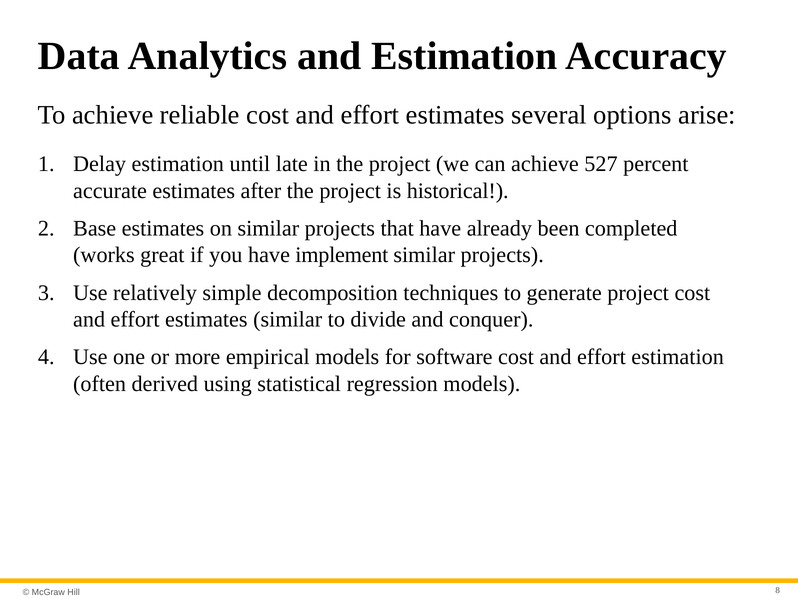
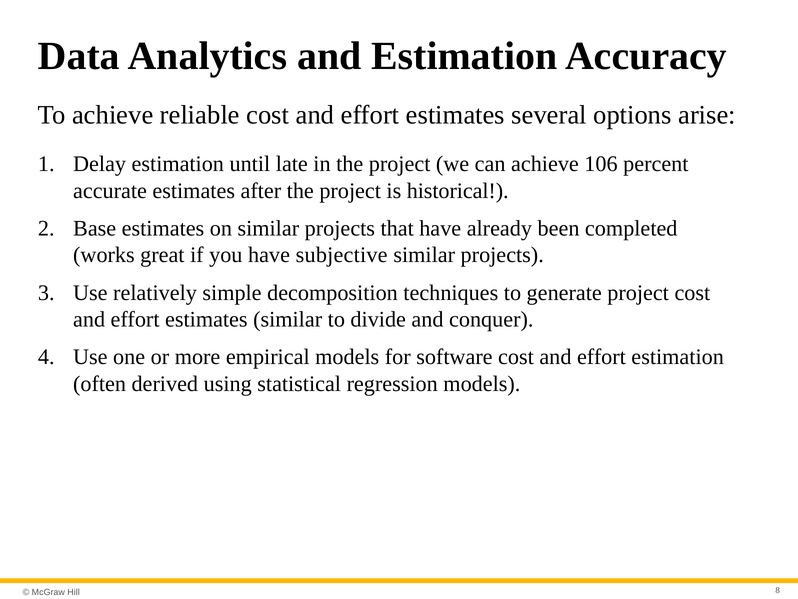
527: 527 -> 106
implement: implement -> subjective
